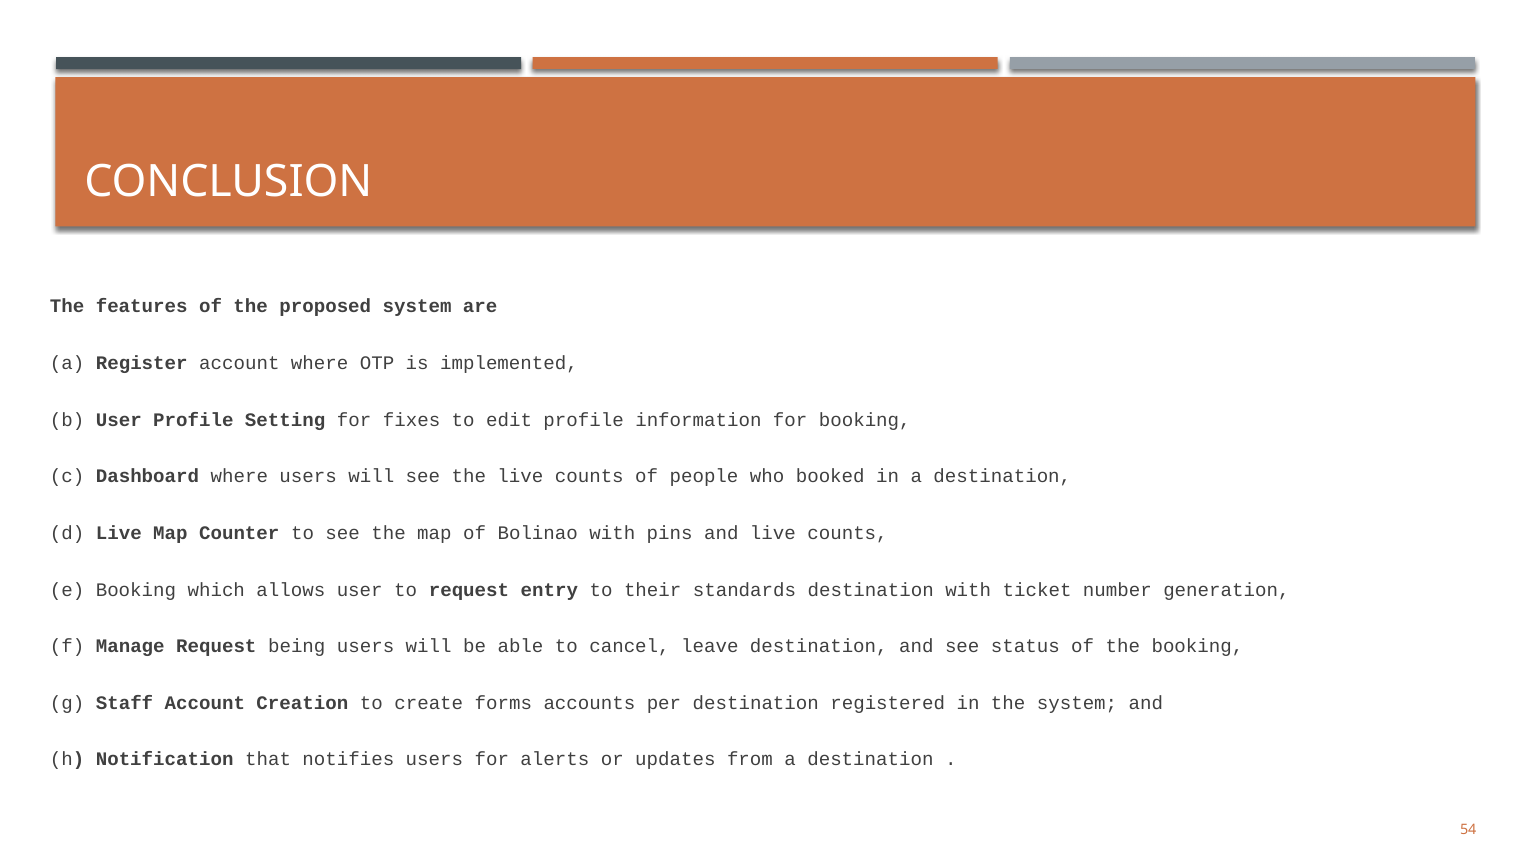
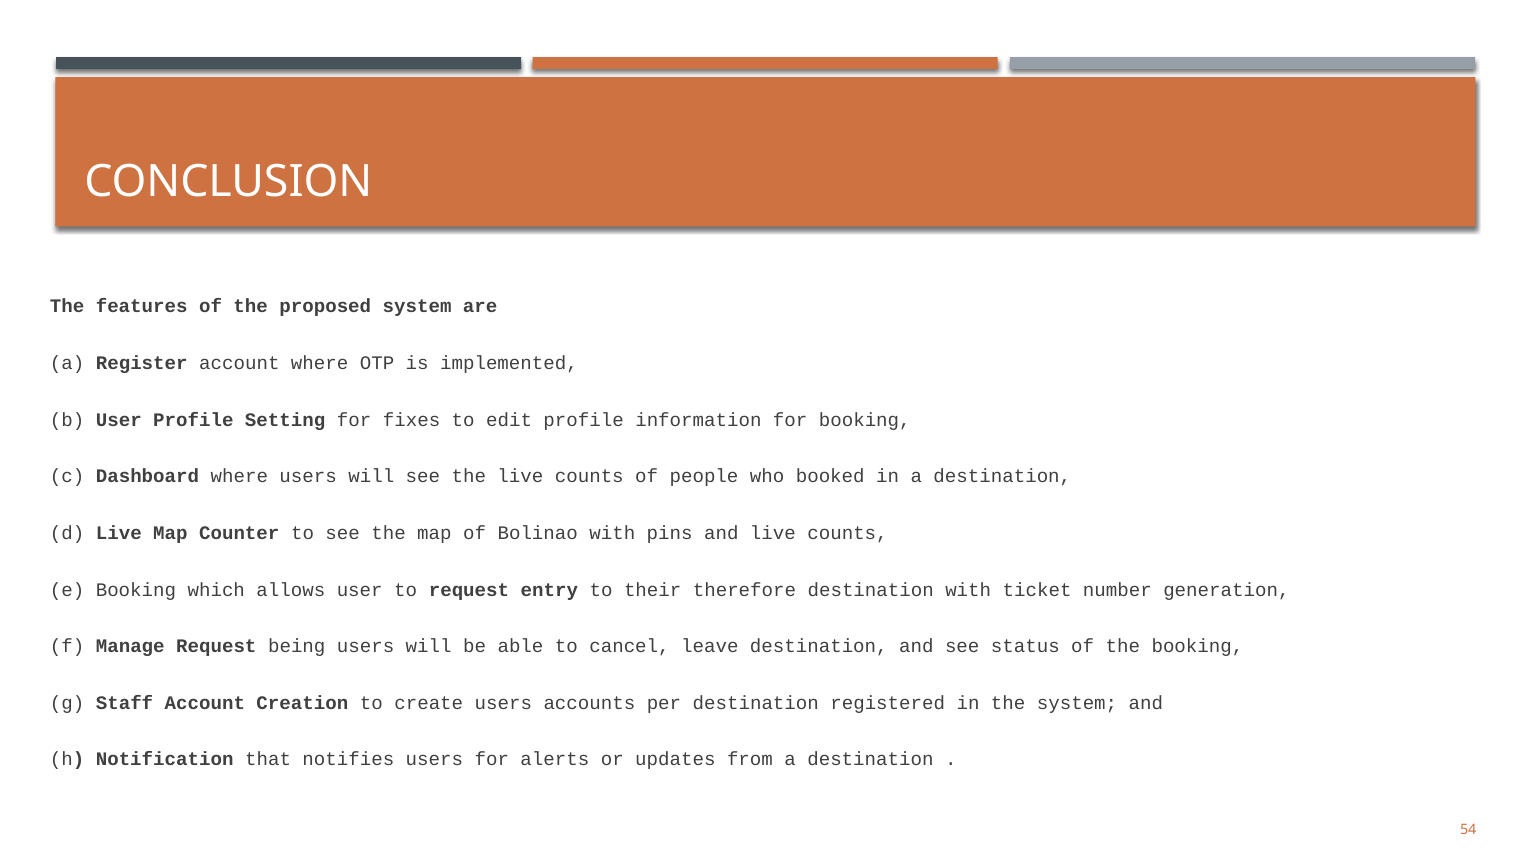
standards: standards -> therefore
create forms: forms -> users
